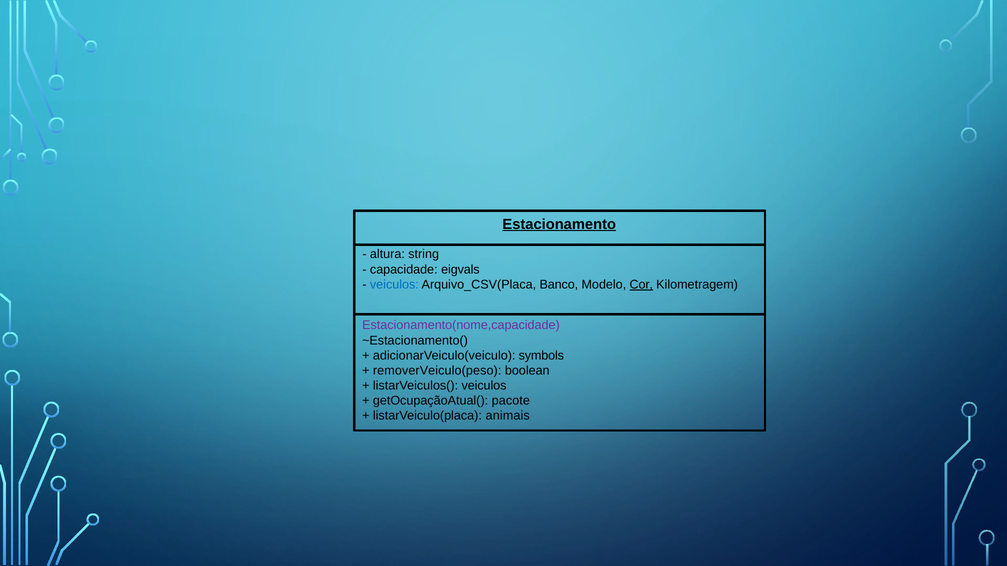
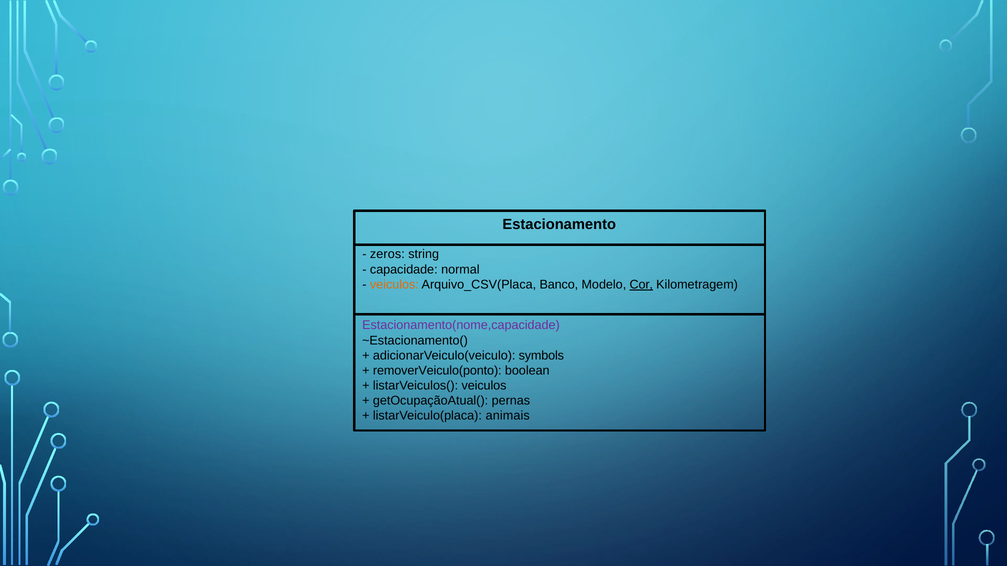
Estacionamento underline: present -> none
altura: altura -> zeros
eigvals: eigvals -> normal
veiculos at (394, 285) colour: blue -> orange
removerVeiculo(peso: removerVeiculo(peso -> removerVeiculo(ponto
pacote: pacote -> pernas
